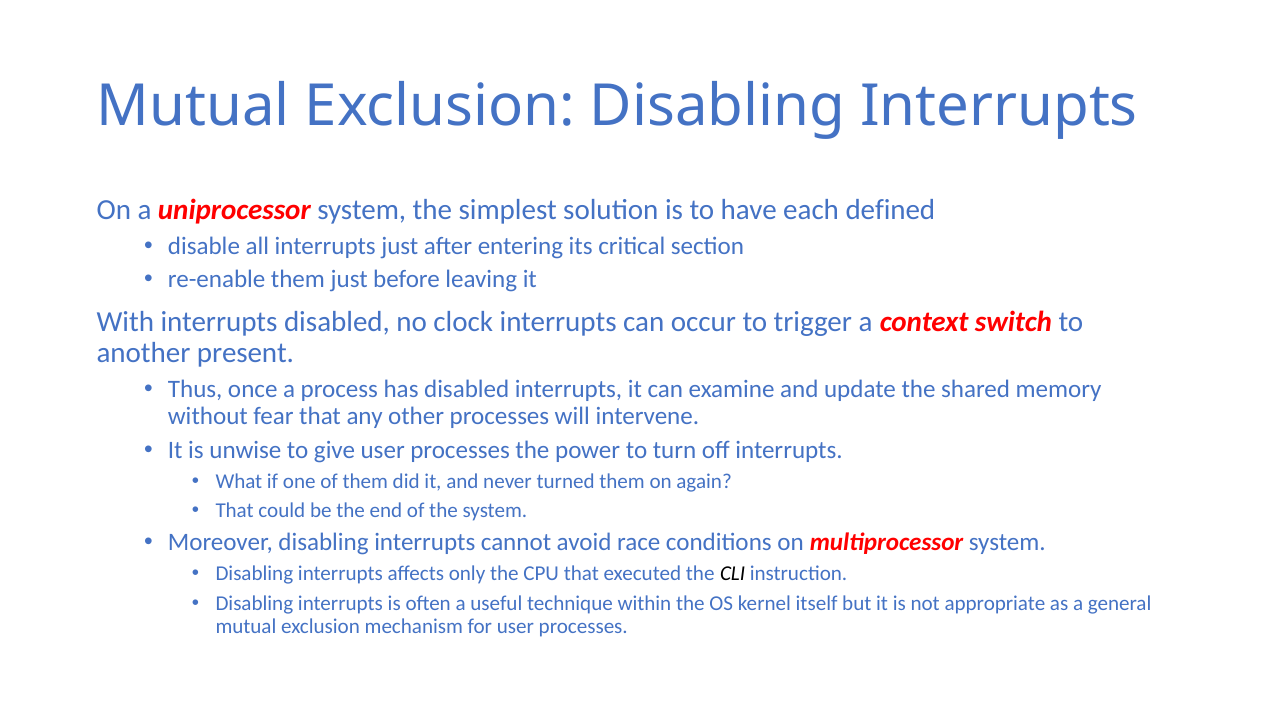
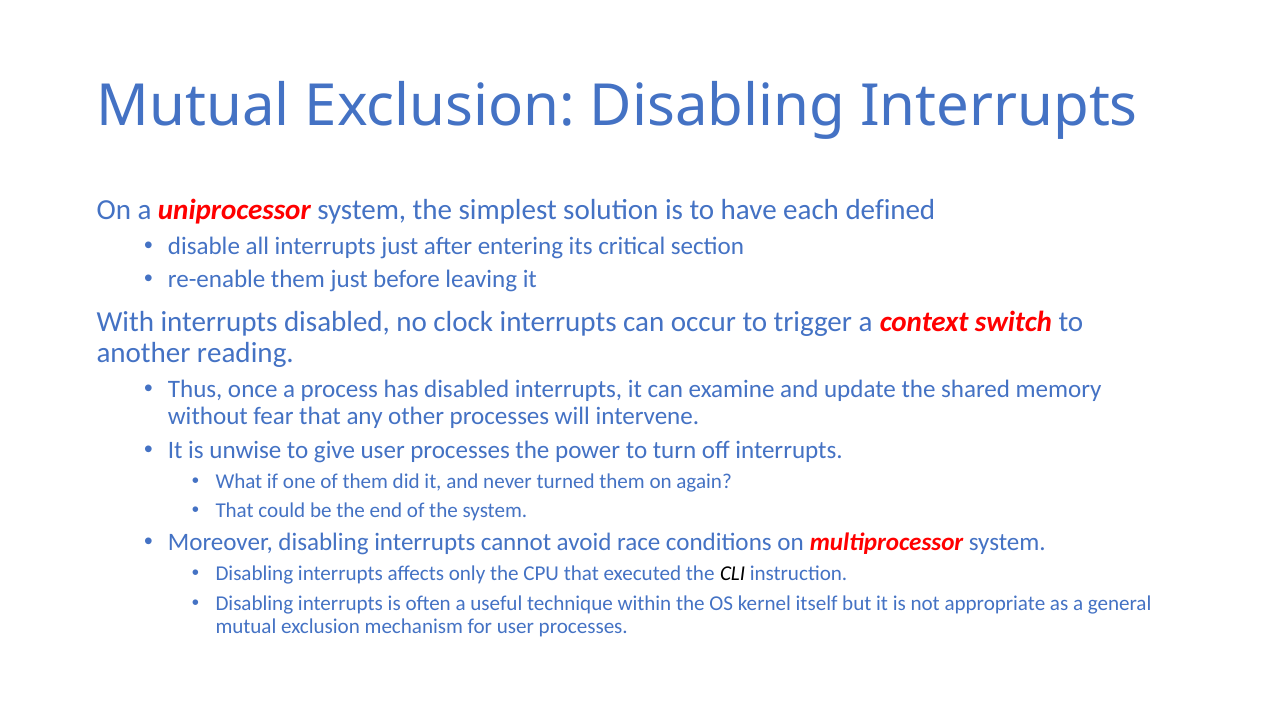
present: present -> reading
